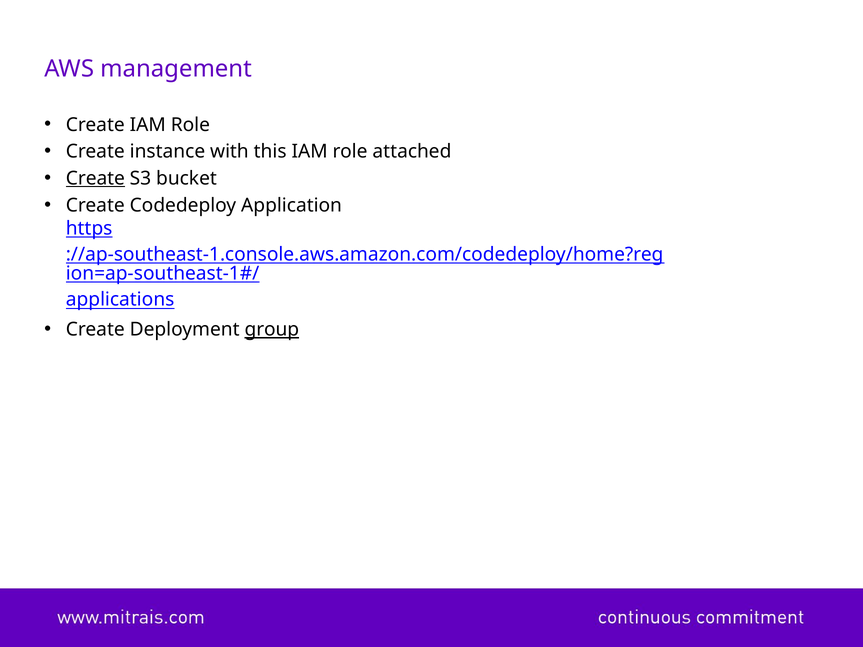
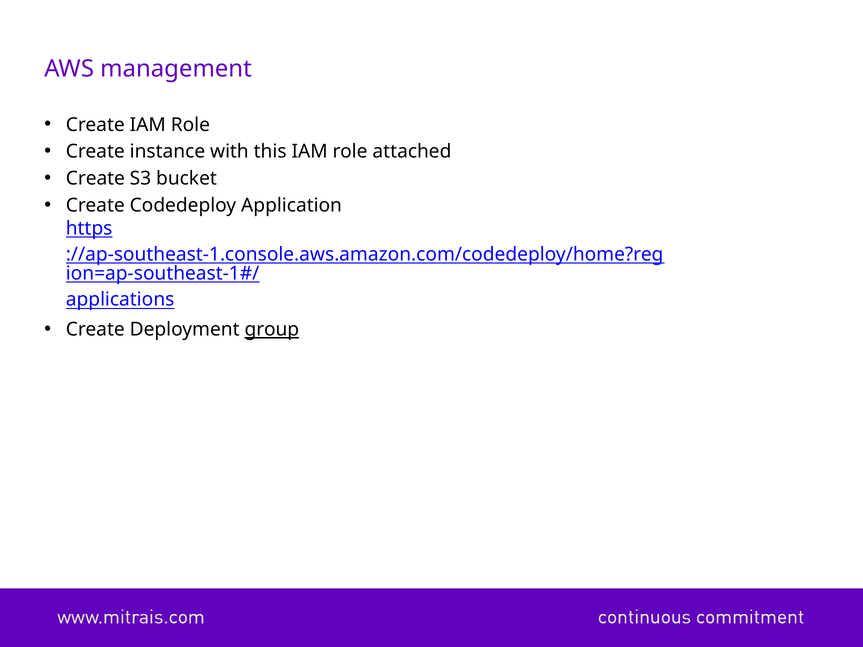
Create at (95, 178) underline: present -> none
